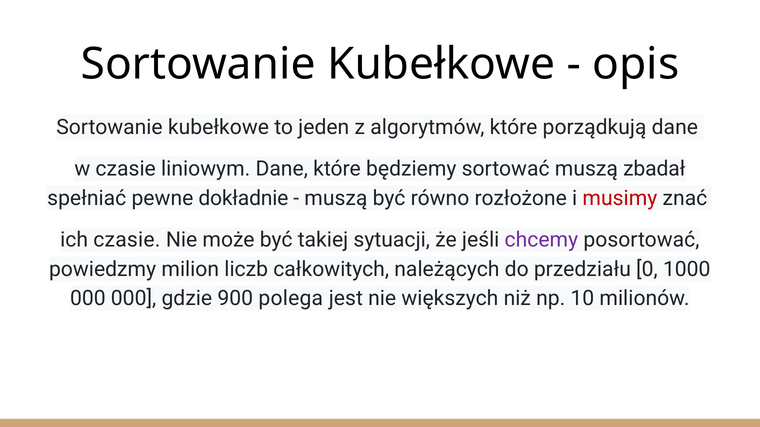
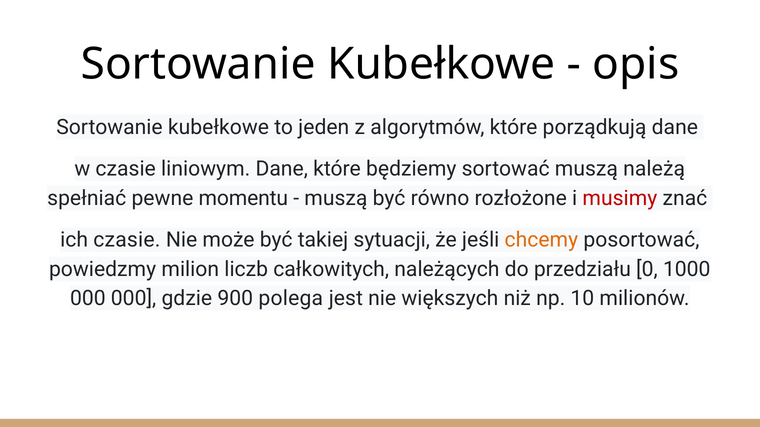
zbadał: zbadał -> należą
dokładnie: dokładnie -> momentu
chcemy colour: purple -> orange
